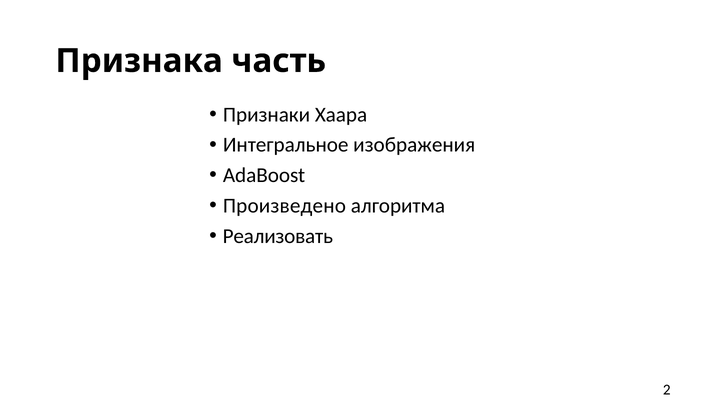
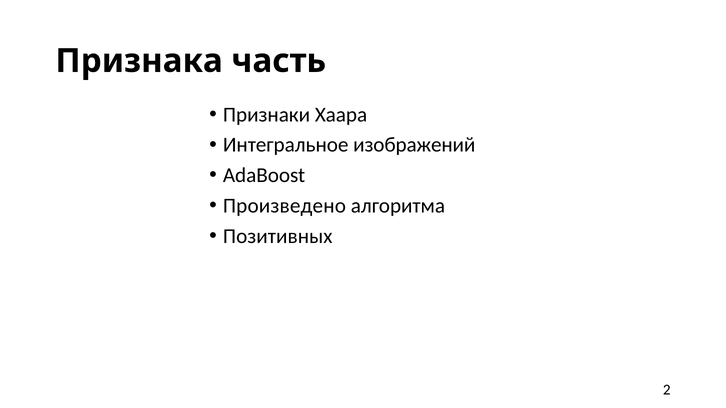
изображения: изображения -> изображений
Реализовать: Реализовать -> Позитивных
